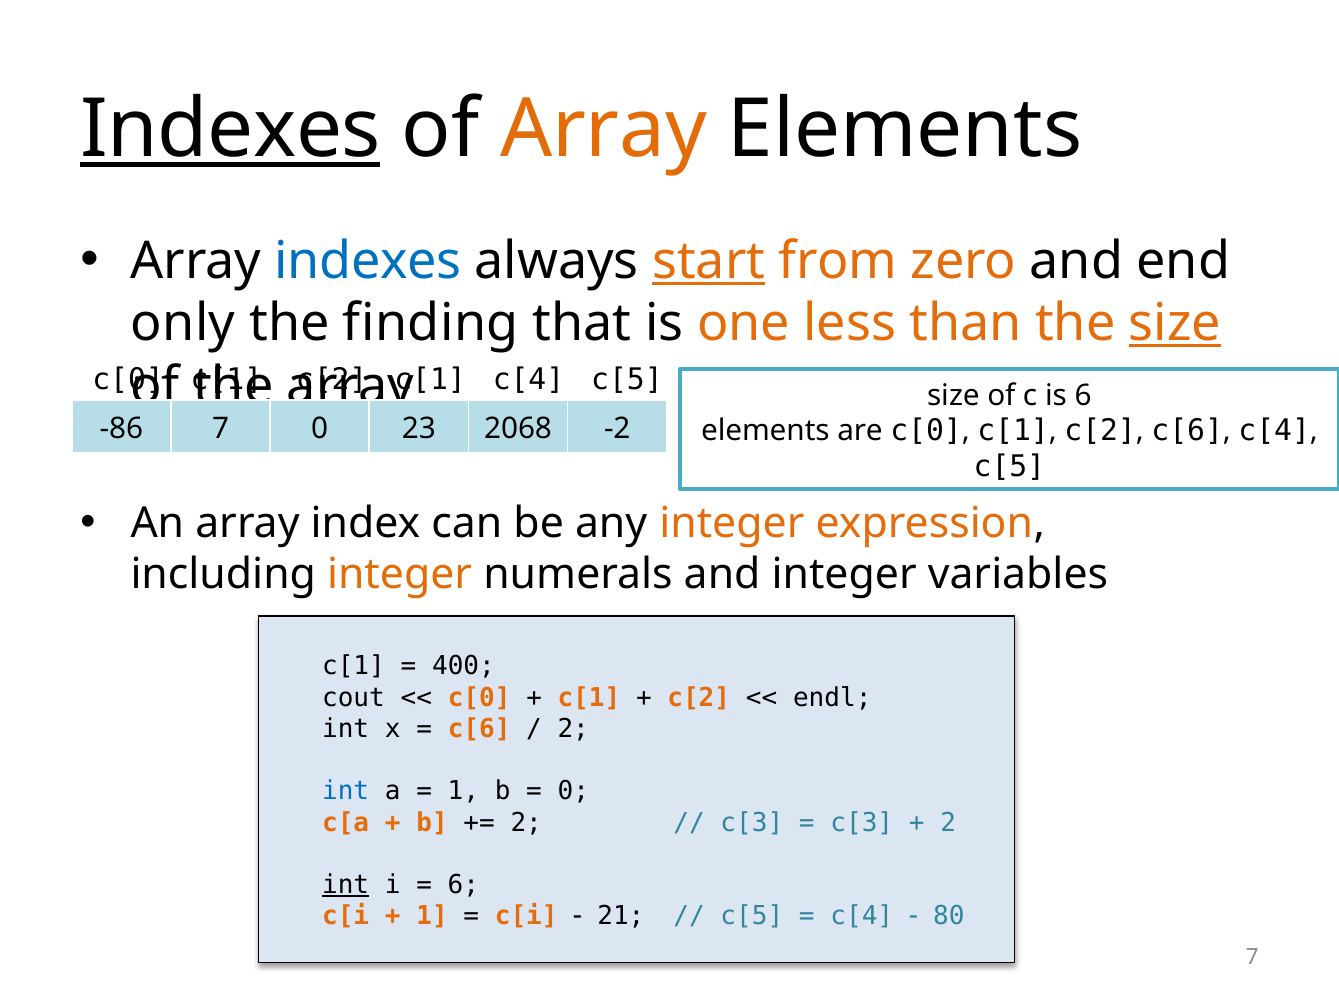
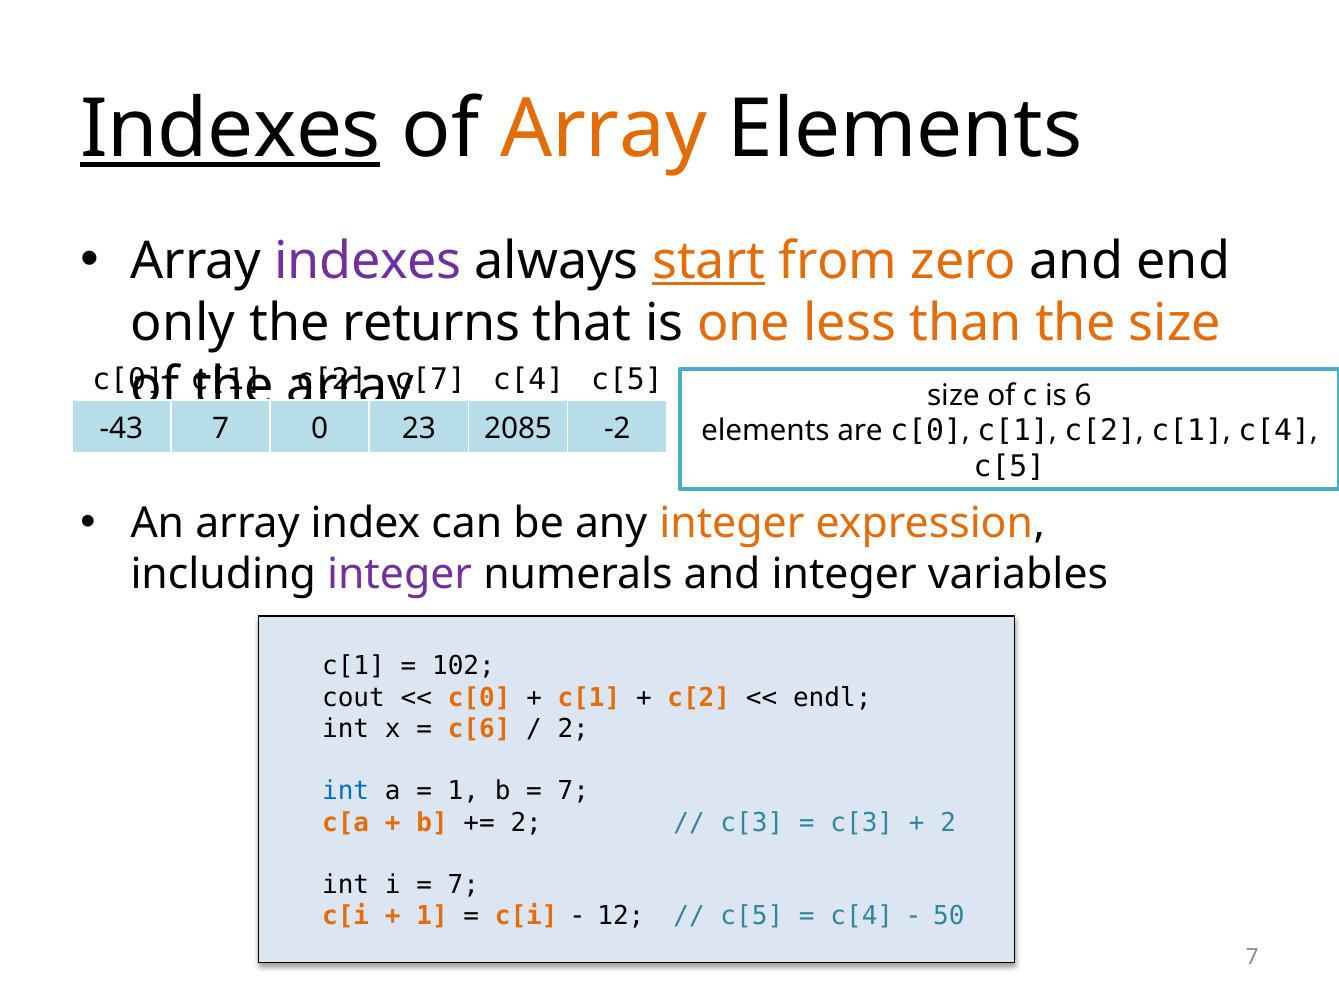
indexes at (368, 261) colour: blue -> purple
finding: finding -> returns
size at (1175, 323) underline: present -> none
c[1 at (430, 380): c[1 -> c[7
-86: -86 -> -43
2068: 2068 -> 2085
c[6 at (1187, 431): c[6 -> c[1
integer at (400, 575) colour: orange -> purple
400: 400 -> 102
0 at (573, 791): 0 -> 7
int at (346, 885) underline: present -> none
6 at (463, 885): 6 -> 7
21: 21 -> 12
80: 80 -> 50
